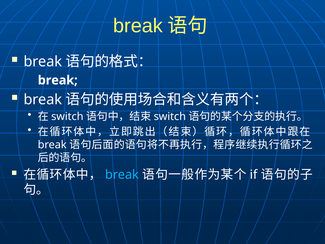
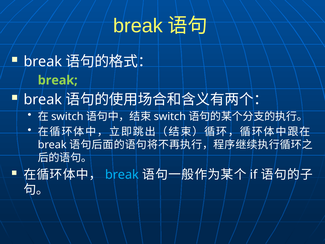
break at (58, 80) colour: white -> light green
